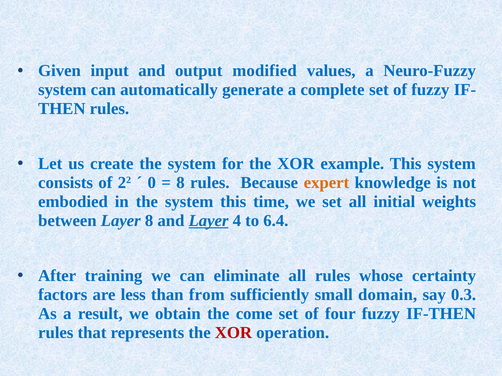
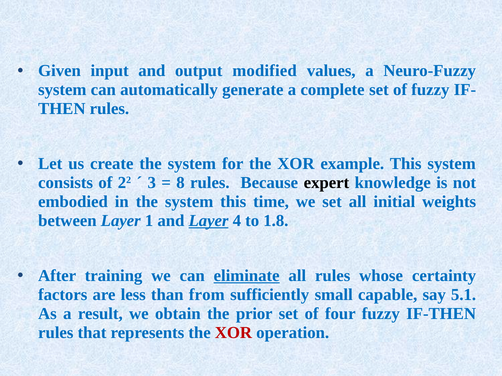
0: 0 -> 3
expert colour: orange -> black
Layer 8: 8 -> 1
6.4: 6.4 -> 1.8
eliminate underline: none -> present
domain: domain -> capable
0.3: 0.3 -> 5.1
come: come -> prior
